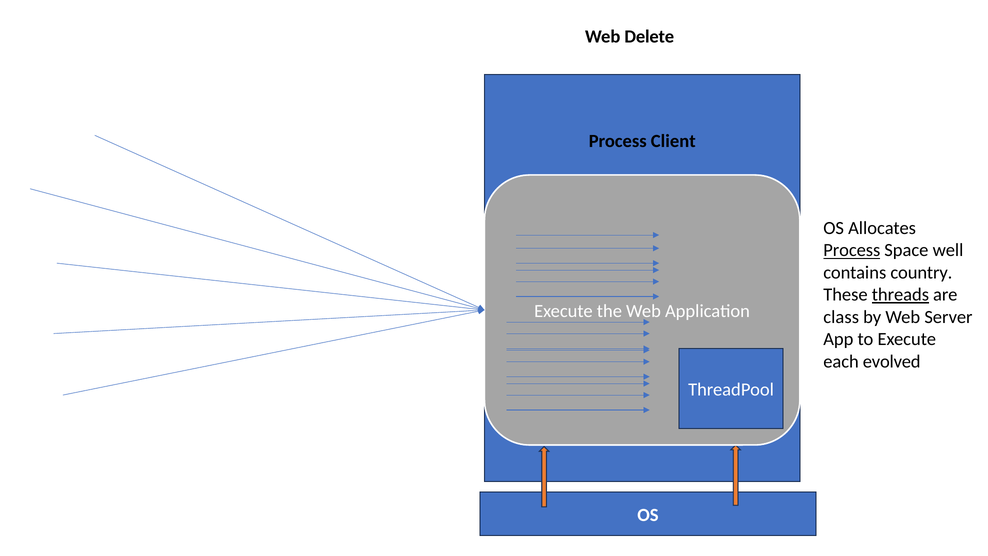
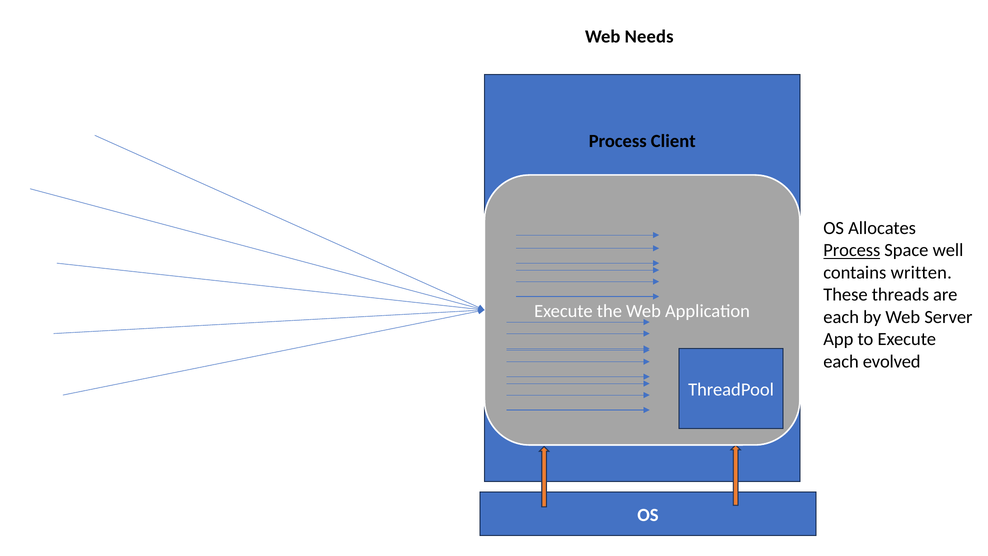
Delete: Delete -> Needs
country: country -> written
threads underline: present -> none
class at (841, 317): class -> each
